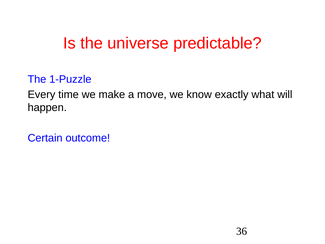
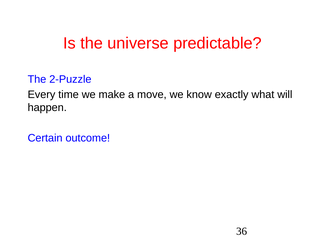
1-Puzzle: 1-Puzzle -> 2-Puzzle
